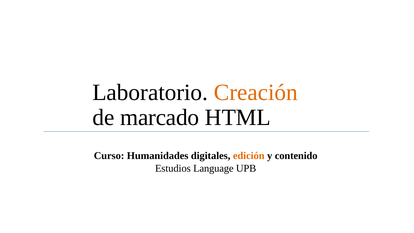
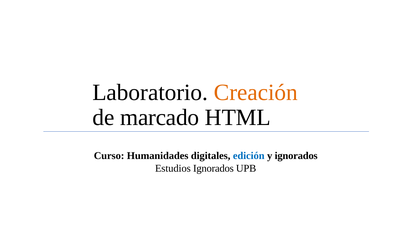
edición colour: orange -> blue
y contenido: contenido -> ignorados
Estudios Language: Language -> Ignorados
